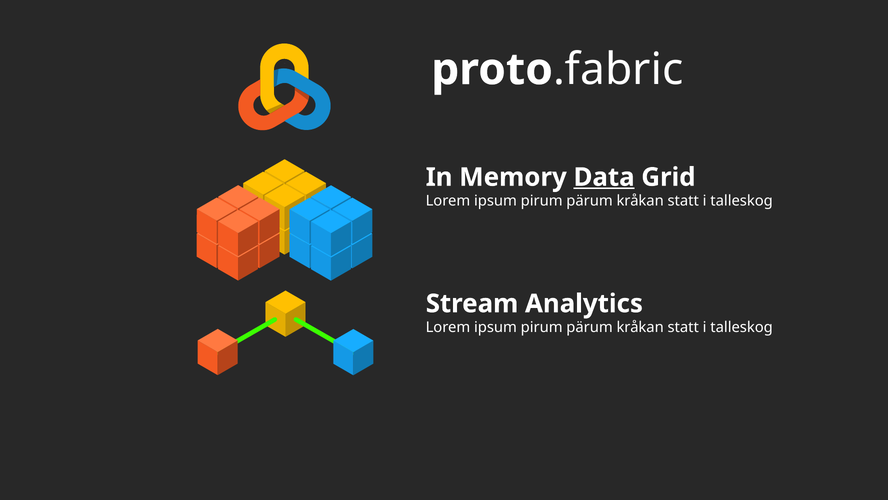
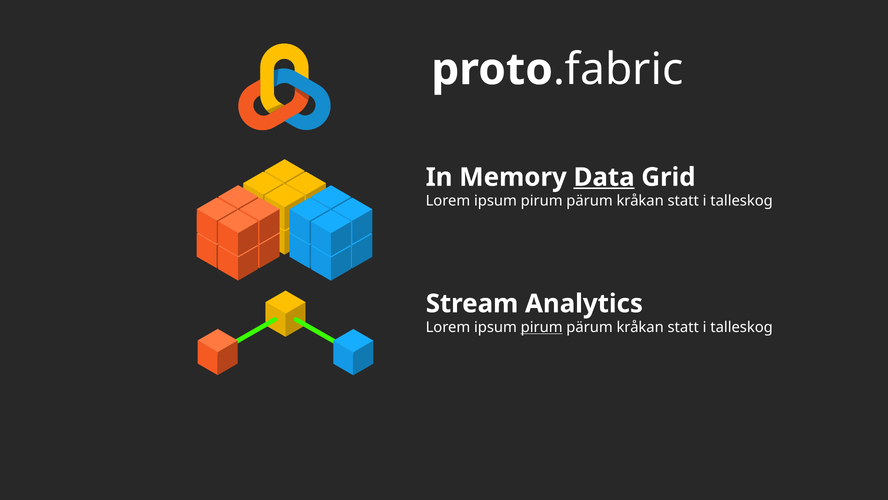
pirum at (542, 327) underline: none -> present
